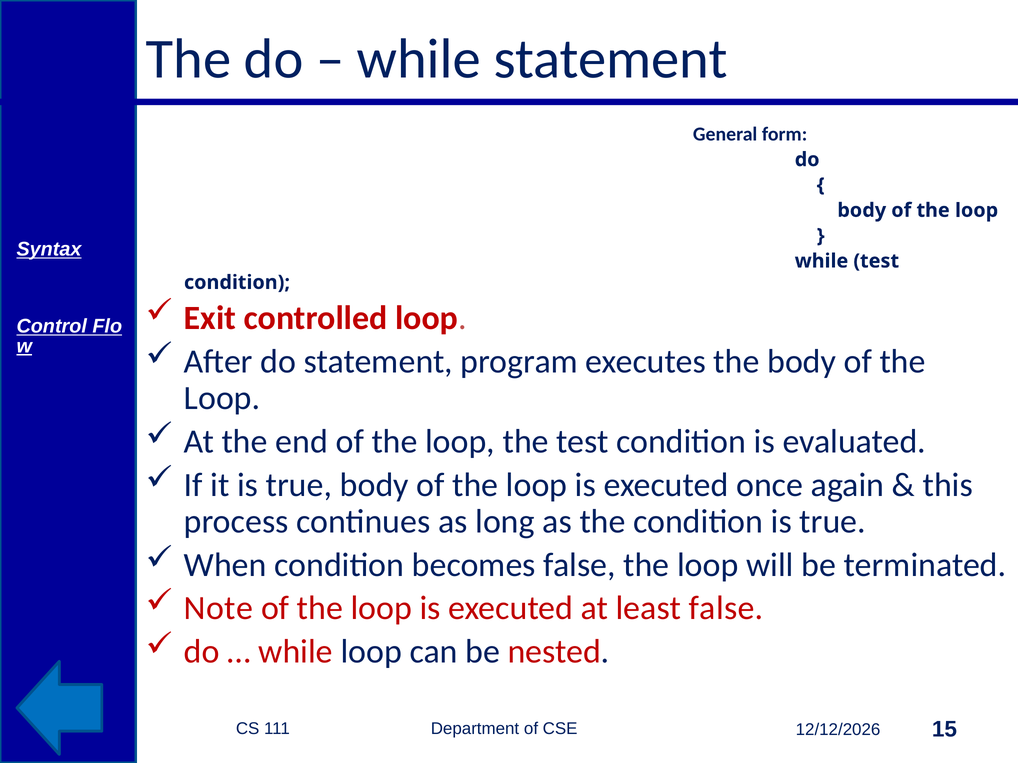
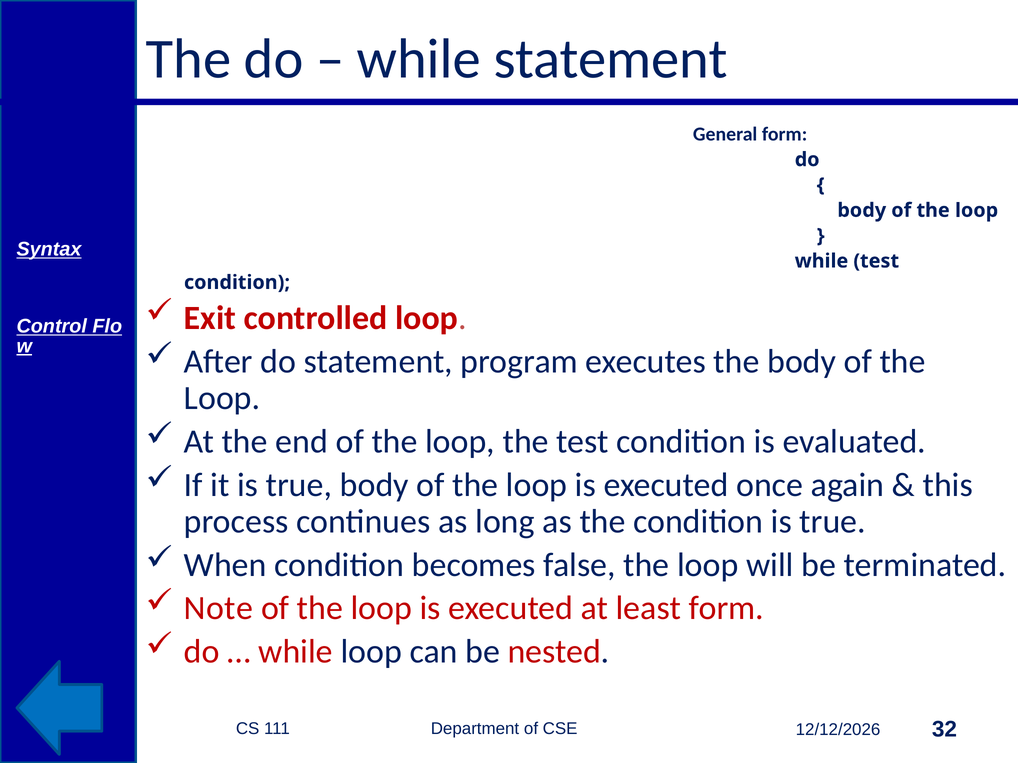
least false: false -> form
15: 15 -> 32
